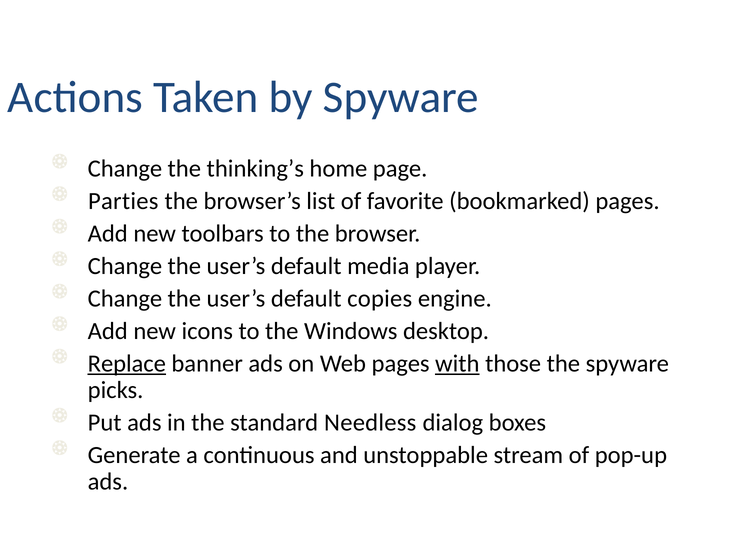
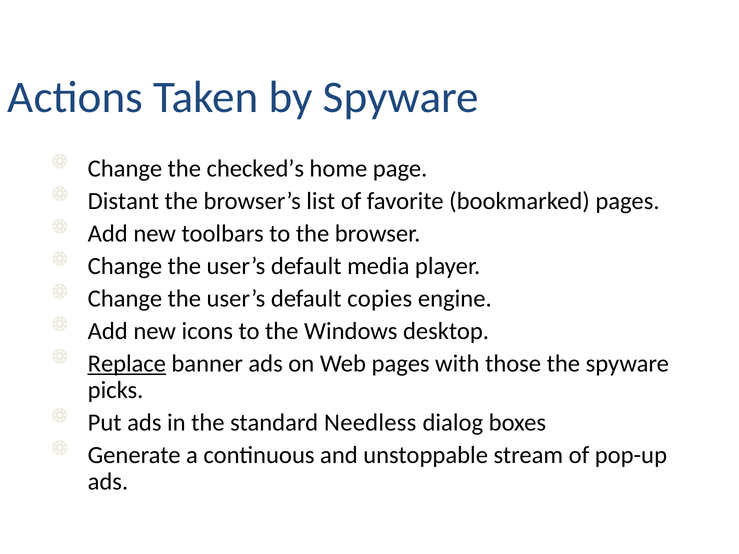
thinking’s: thinking’s -> checked’s
Parties: Parties -> Distant
with underline: present -> none
